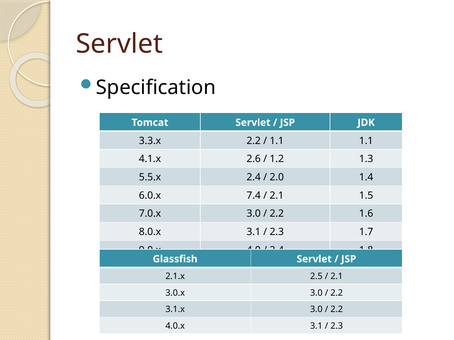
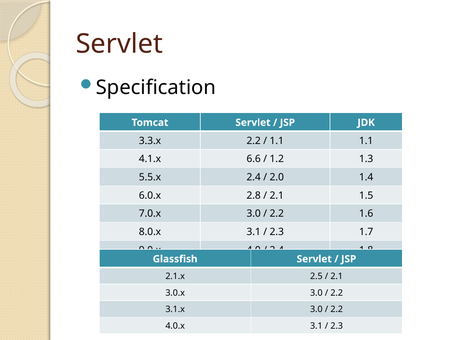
2.6: 2.6 -> 6.6
7.4: 7.4 -> 2.8
